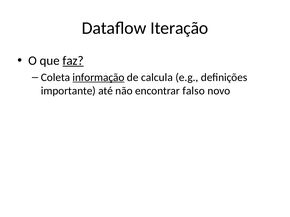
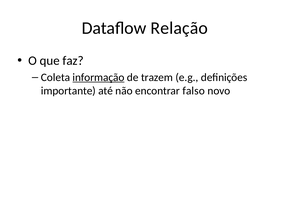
Iteração: Iteração -> Relação
faz underline: present -> none
calcula: calcula -> trazem
